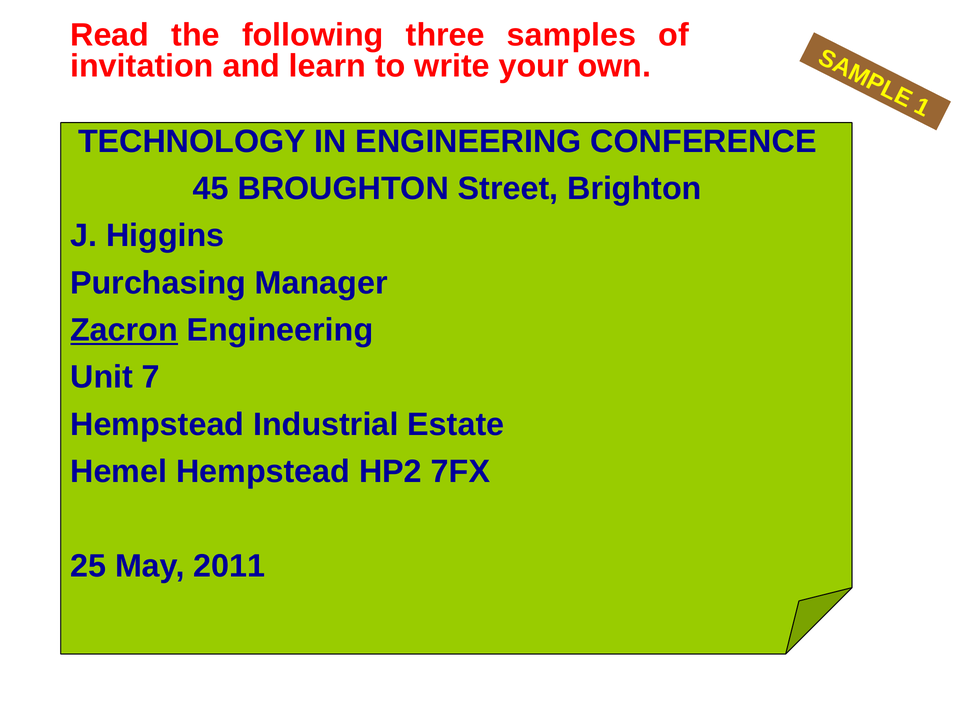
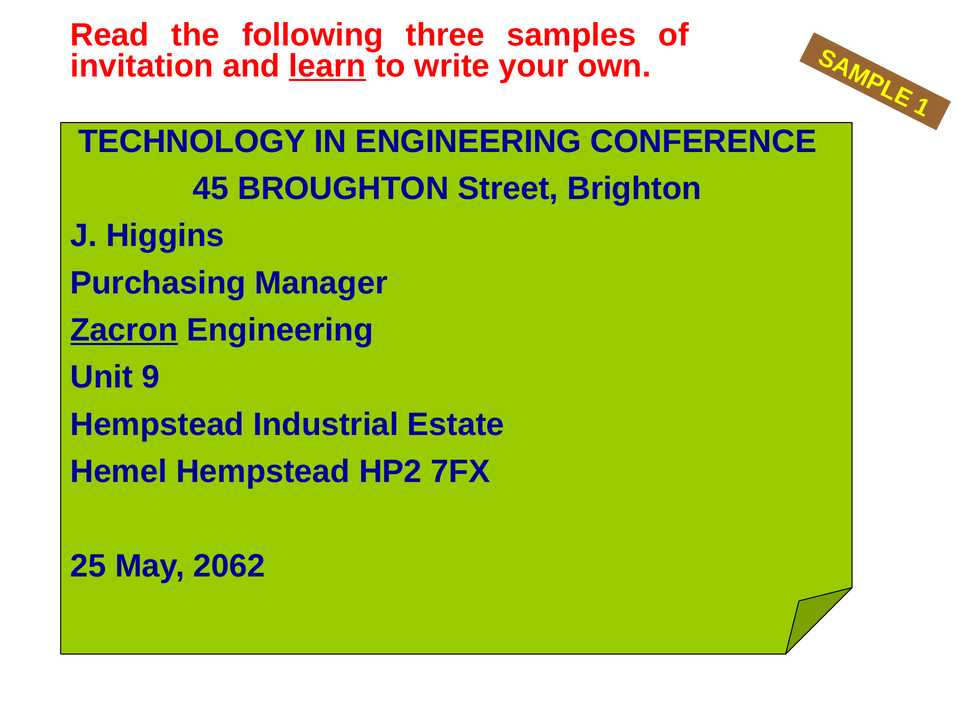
learn underline: none -> present
7: 7 -> 9
2011: 2011 -> 2062
